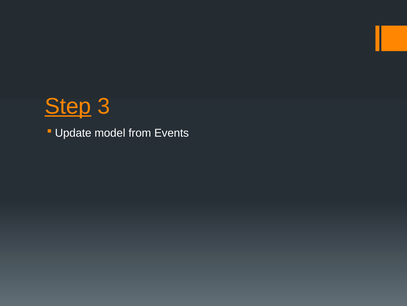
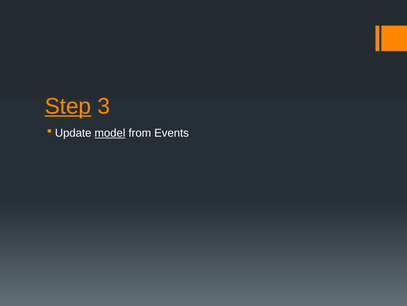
model underline: none -> present
